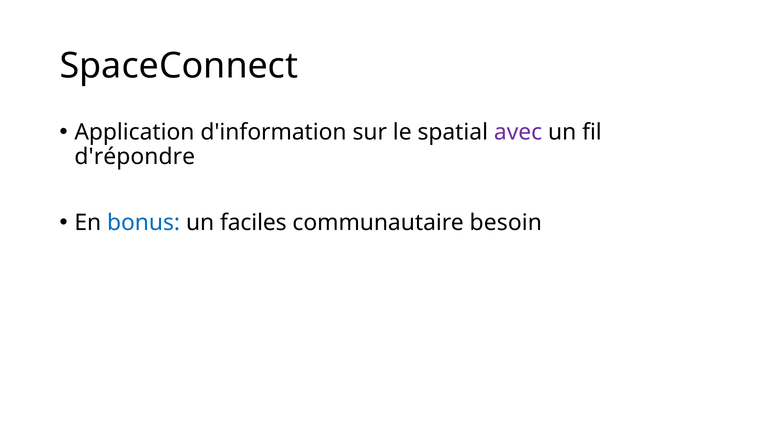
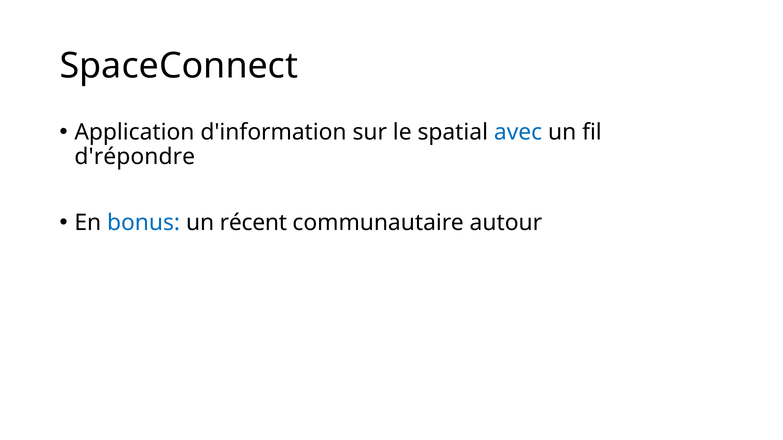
avec colour: purple -> blue
faciles: faciles -> récent
besoin: besoin -> autour
